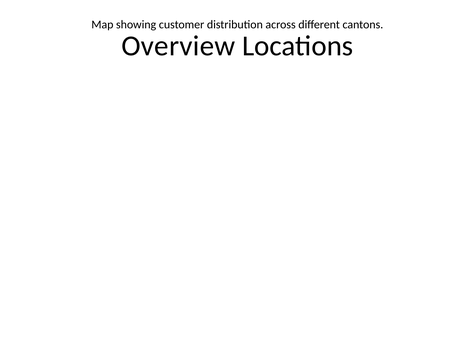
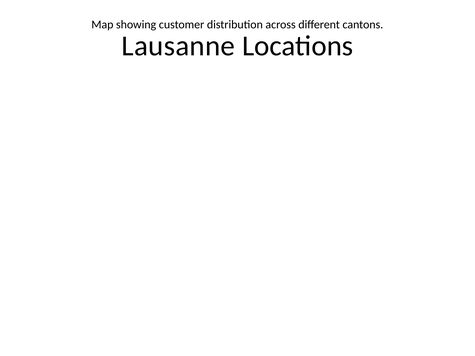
Overview: Overview -> Lausanne
